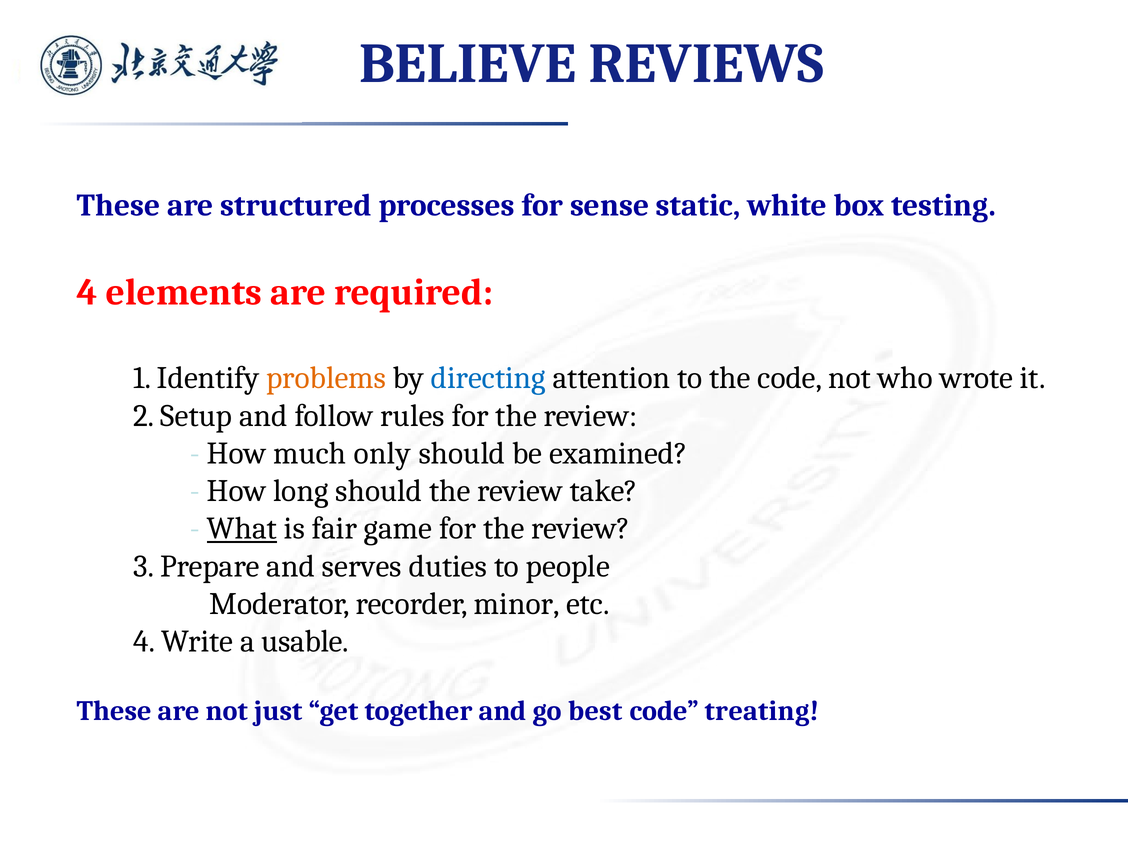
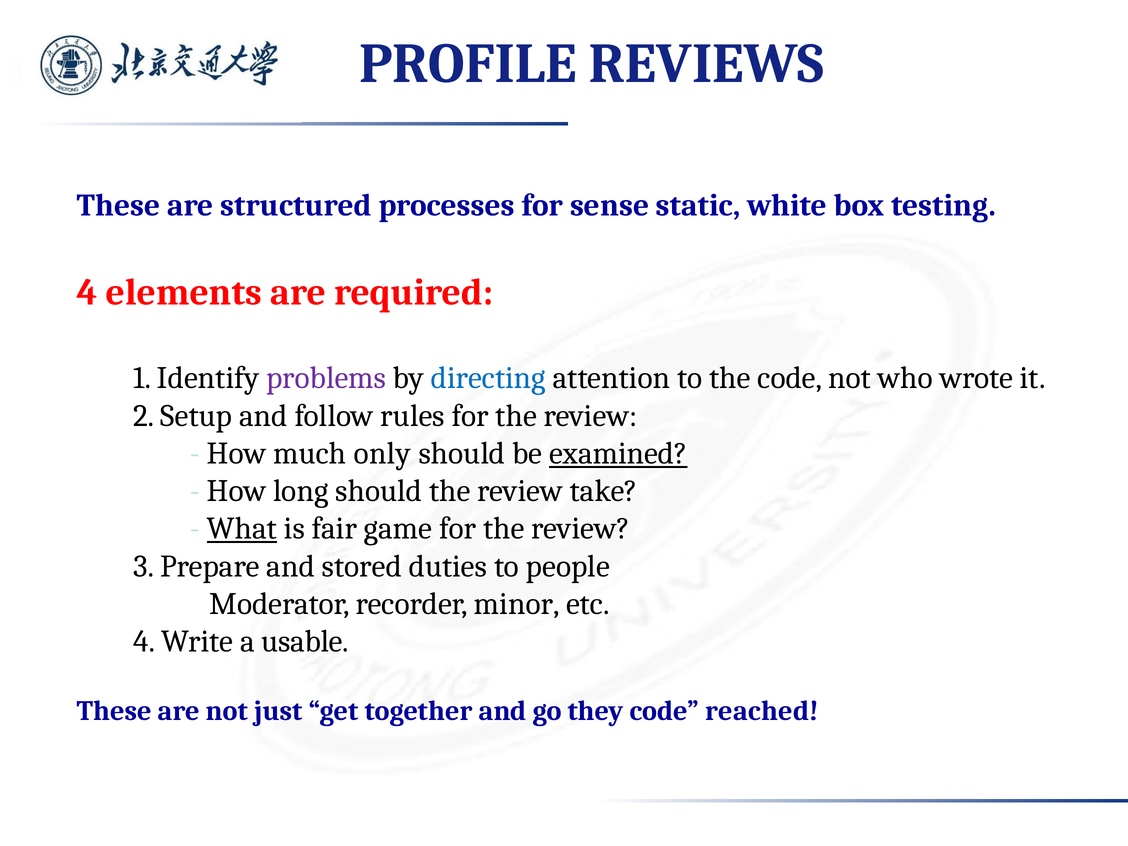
BELIEVE: BELIEVE -> PROFILE
problems colour: orange -> purple
examined underline: none -> present
serves: serves -> stored
best: best -> they
treating: treating -> reached
